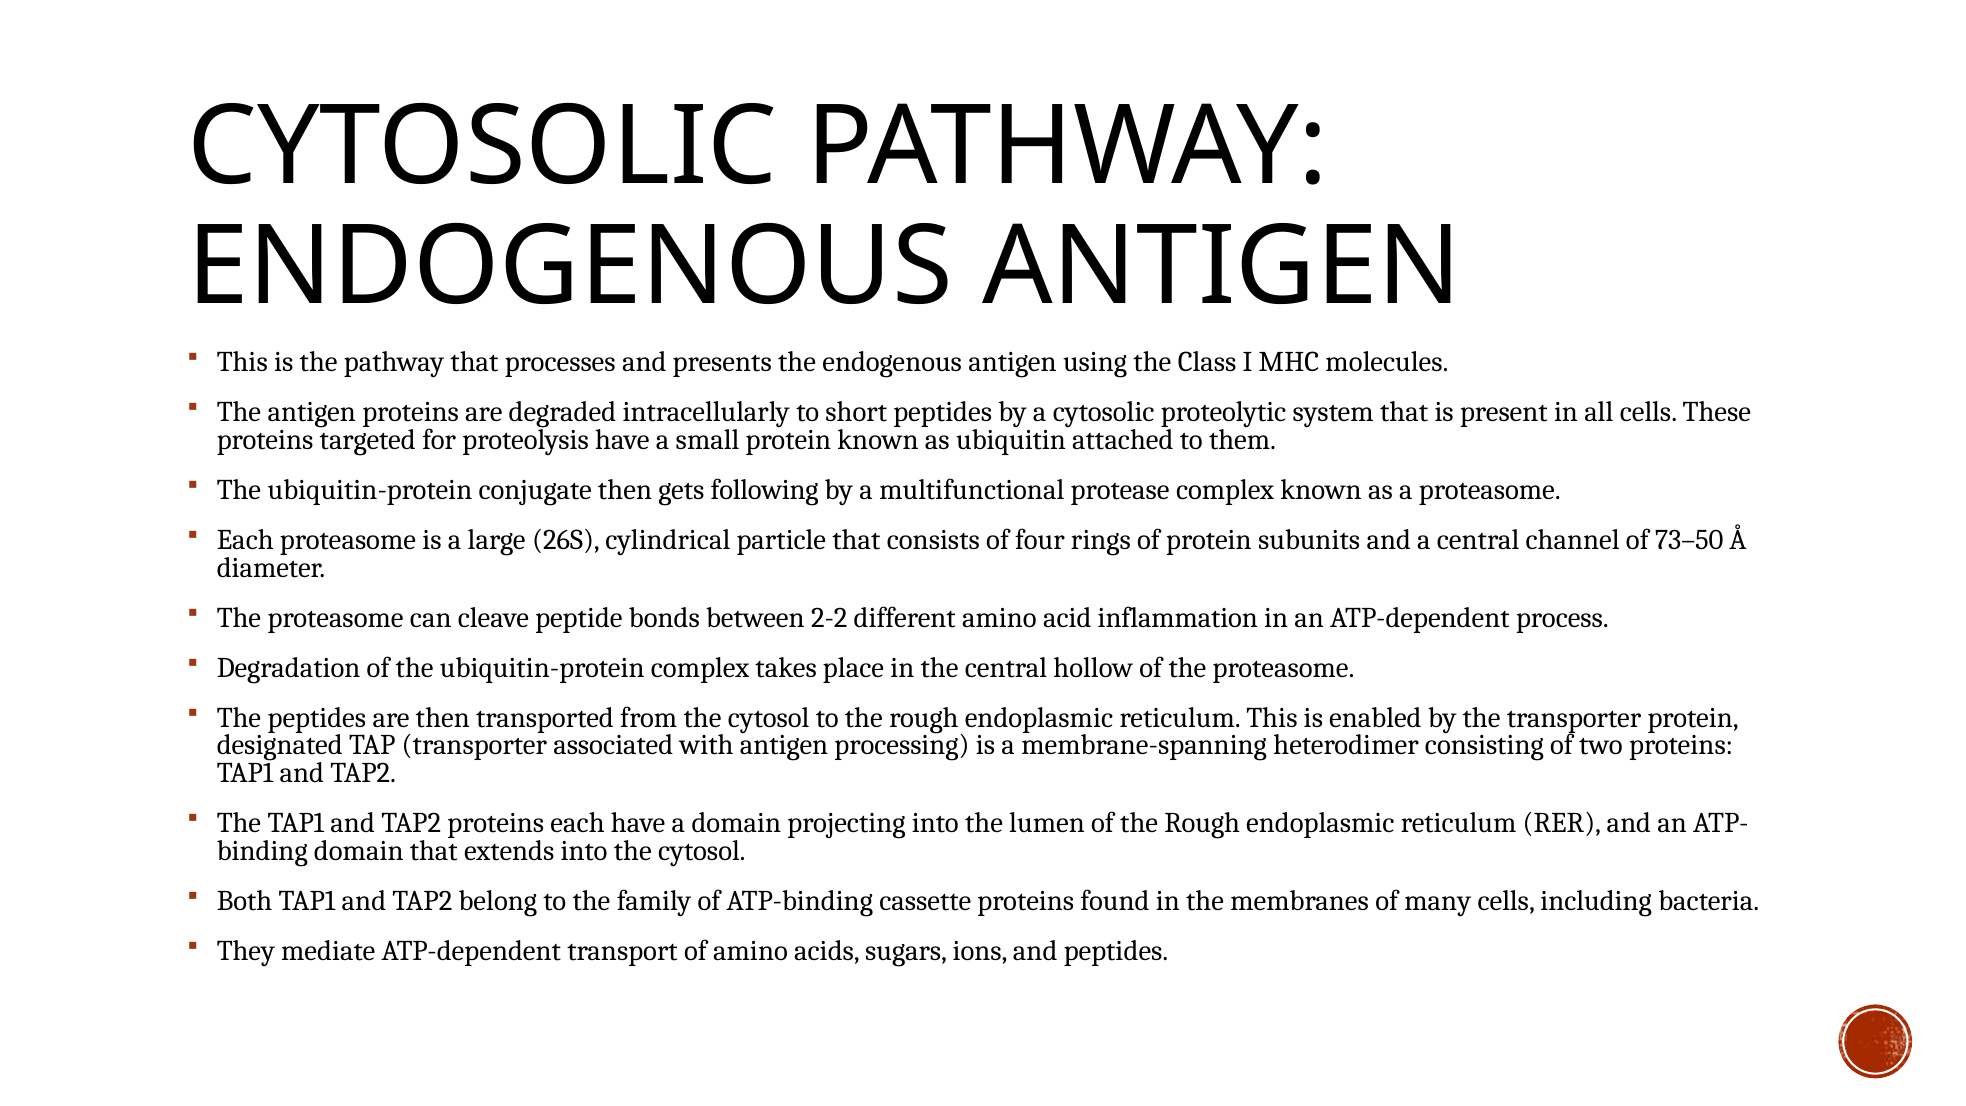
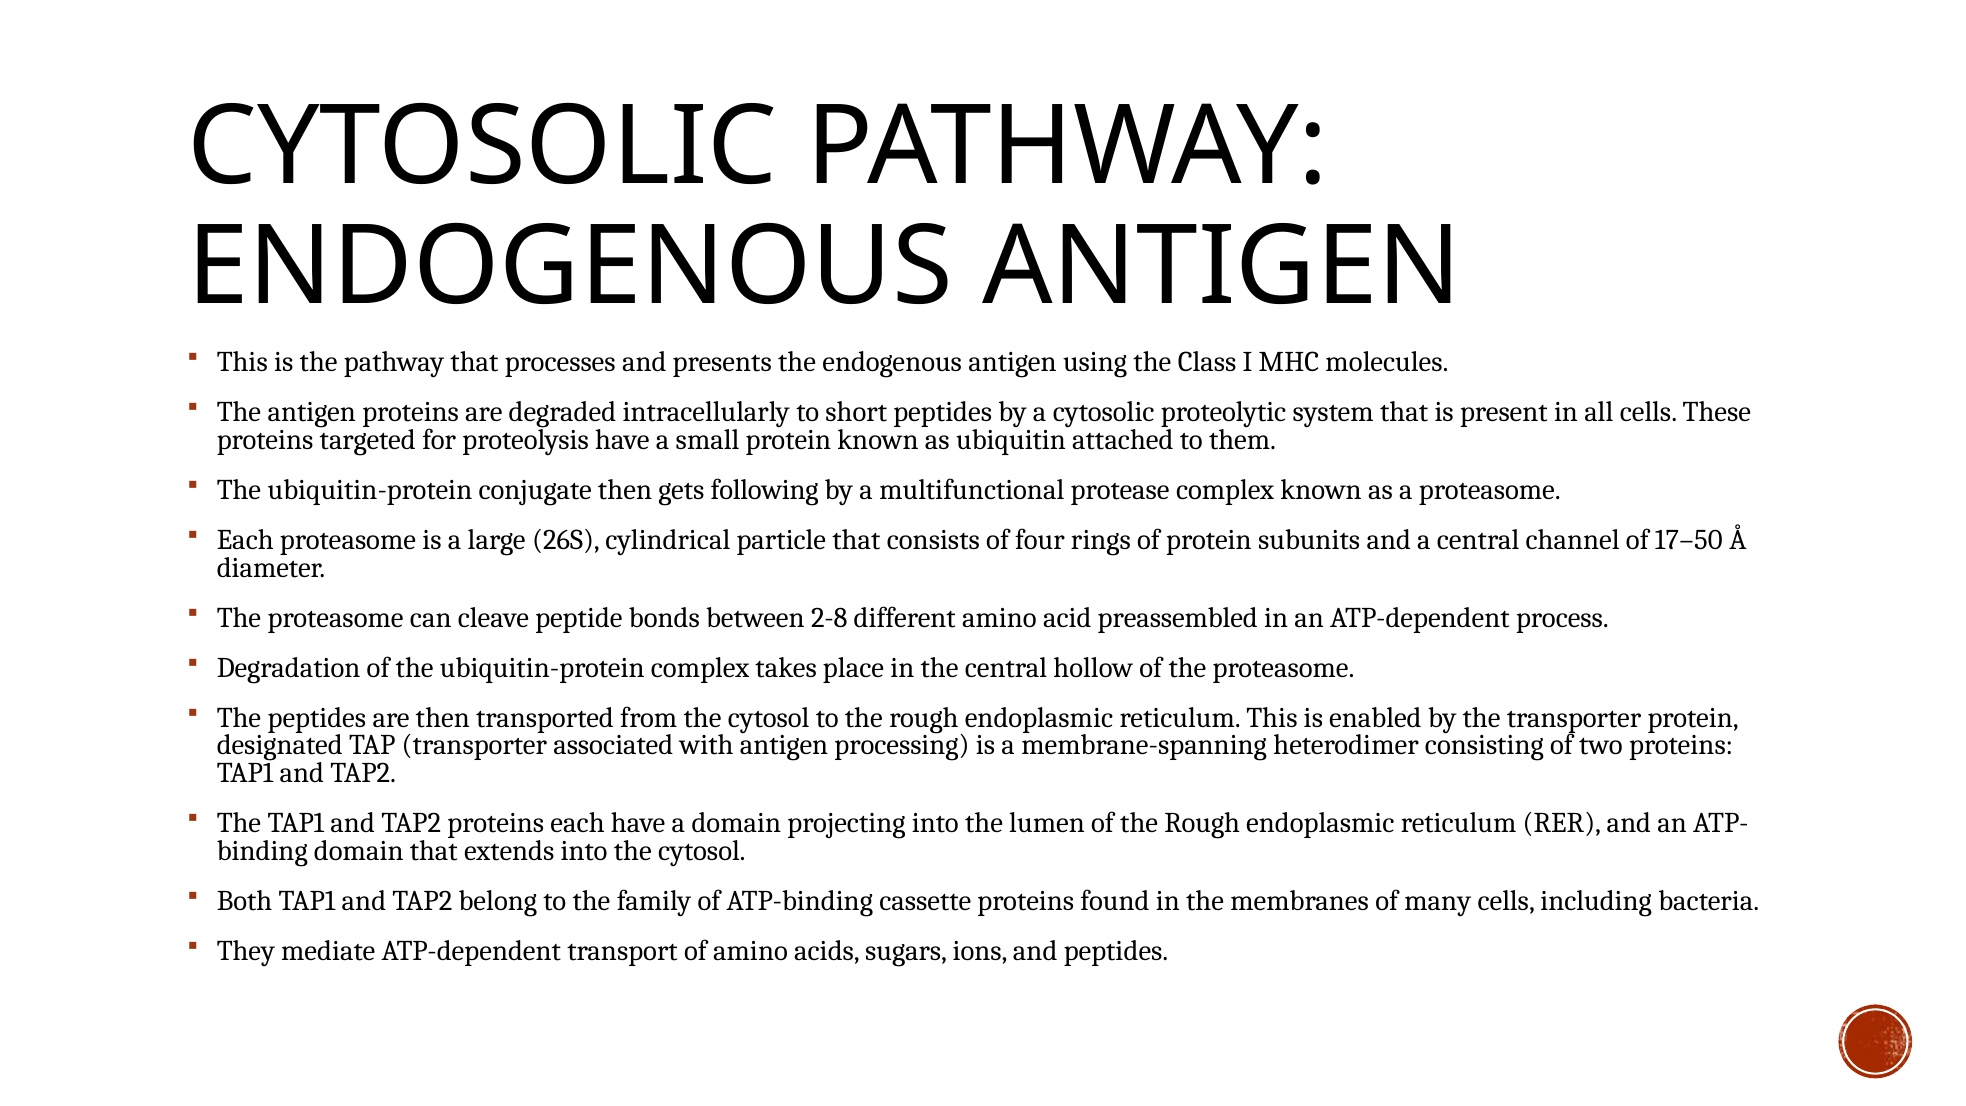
73–50: 73–50 -> 17–50
2-2: 2-2 -> 2-8
inflammation: inflammation -> preassembled
